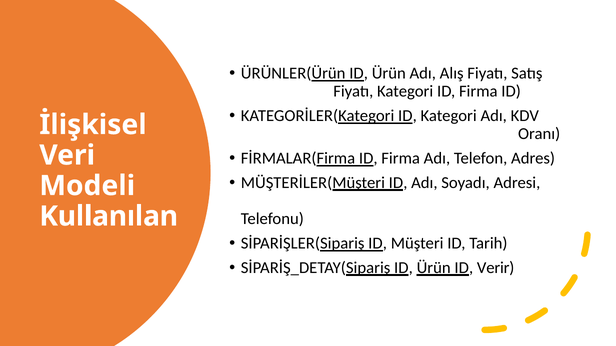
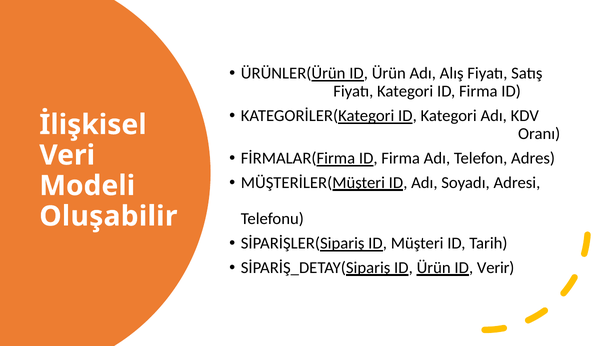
Kullanılan: Kullanılan -> Oluşabilir
